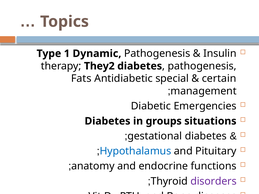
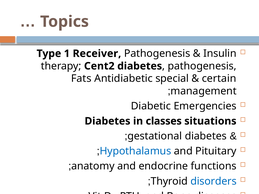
Dynamic: Dynamic -> Receiver
They2: They2 -> Cent2
groups: groups -> classes
disorders colour: purple -> blue
